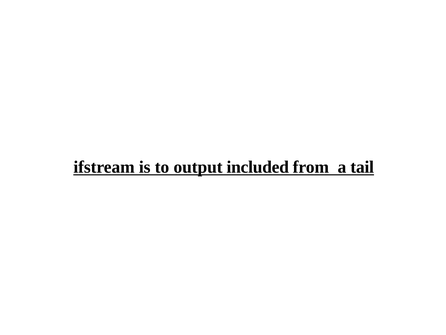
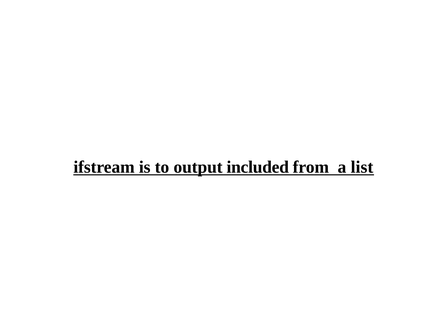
tail: tail -> list
